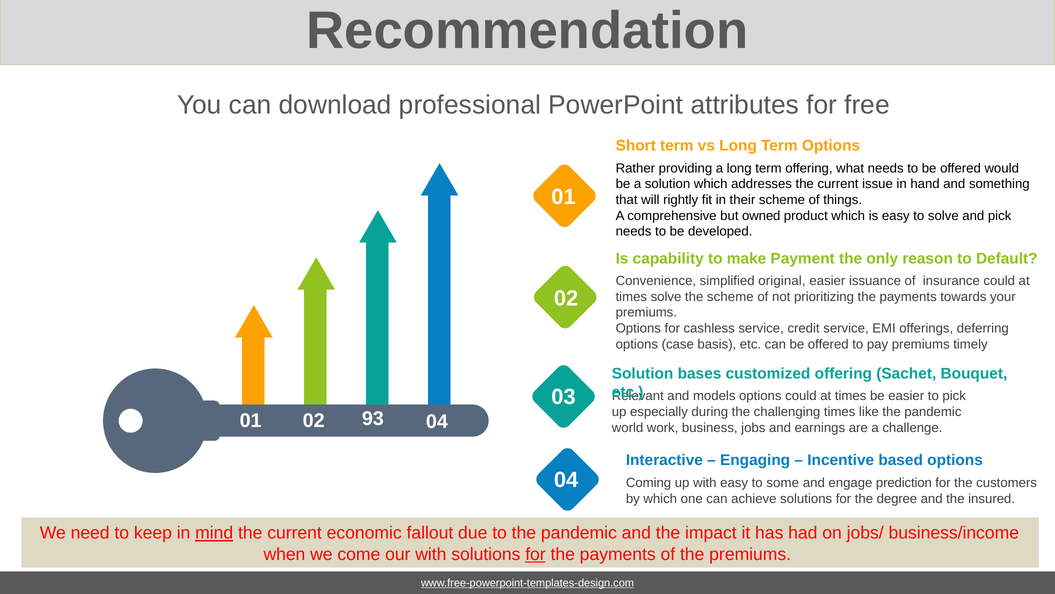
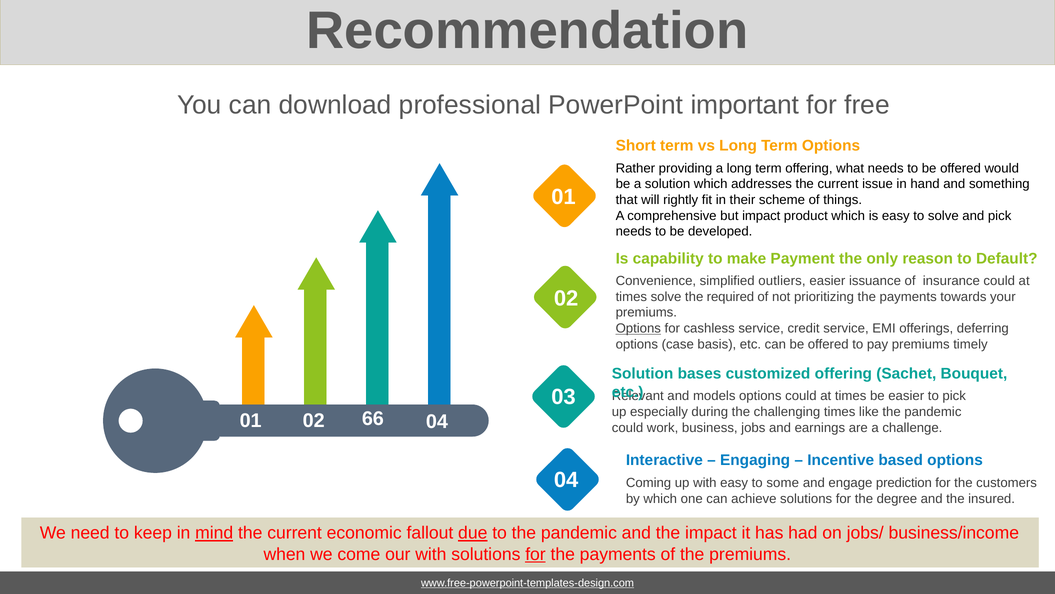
attributes: attributes -> important
but owned: owned -> impact
original: original -> outliers
the scheme: scheme -> required
Options at (638, 328) underline: none -> present
93: 93 -> 66
world at (628, 427): world -> could
due underline: none -> present
